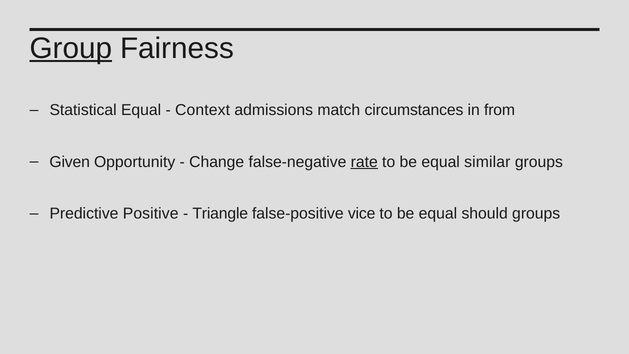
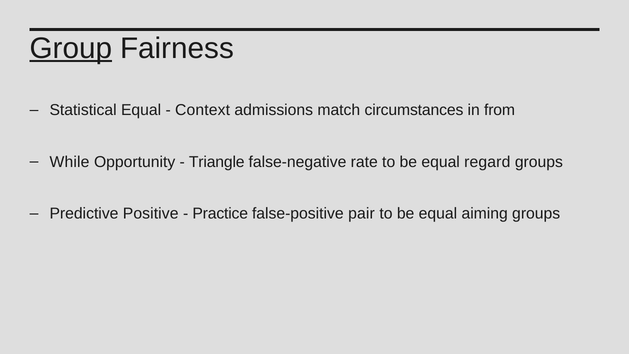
Given: Given -> While
Change: Change -> Triangle
rate underline: present -> none
similar: similar -> regard
Triangle: Triangle -> Practice
vice: vice -> pair
should: should -> aiming
